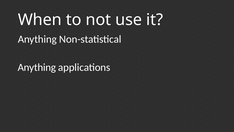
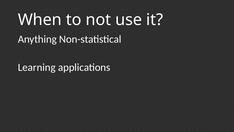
Anything at (37, 67): Anything -> Learning
